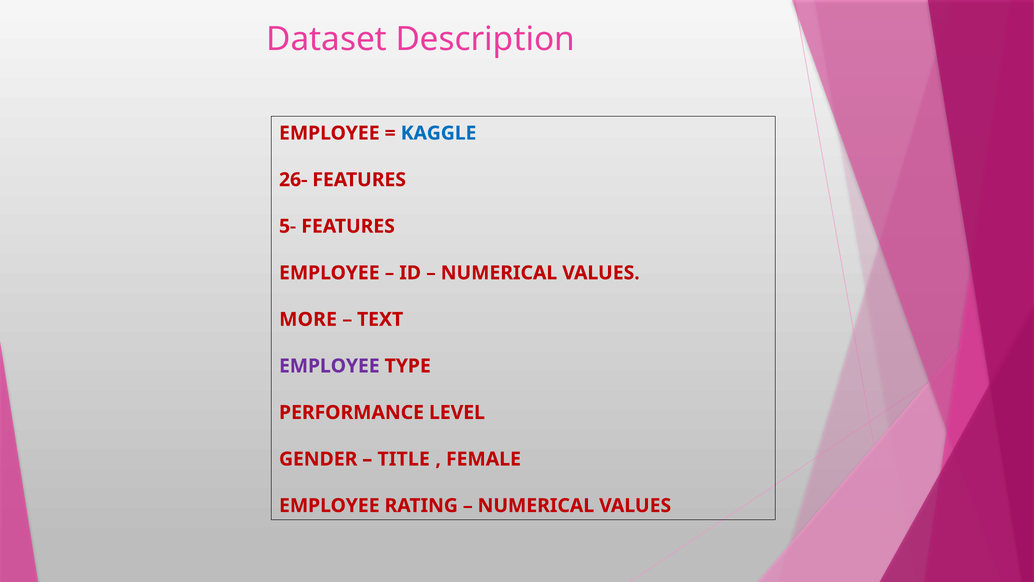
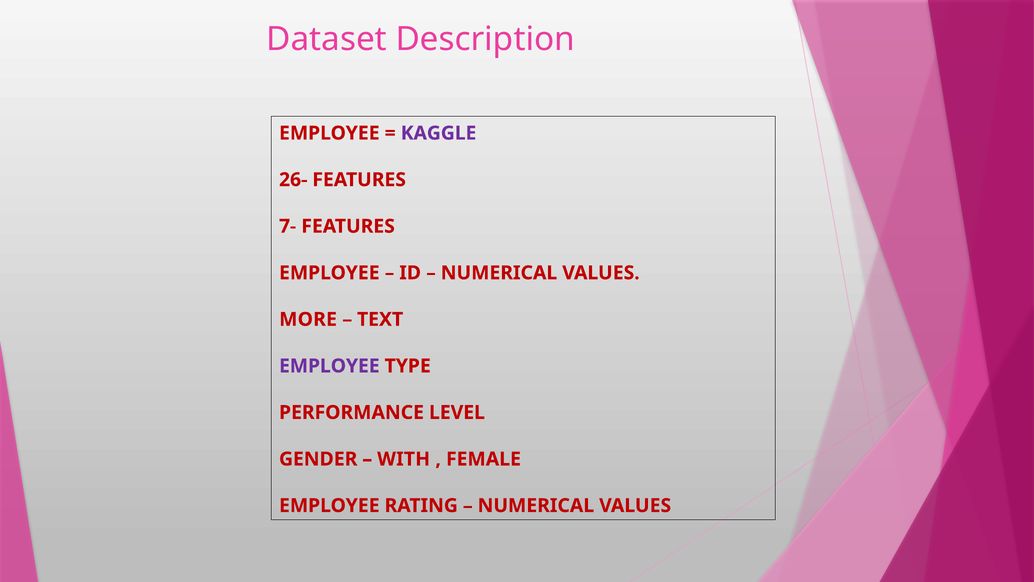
KAGGLE colour: blue -> purple
5-: 5- -> 7-
TITLE: TITLE -> WITH
